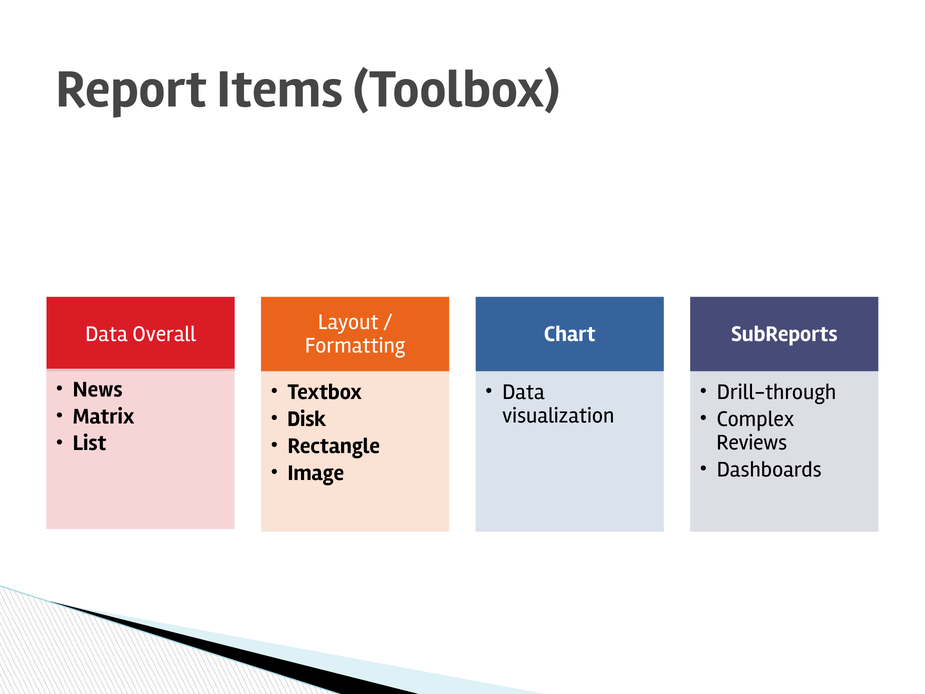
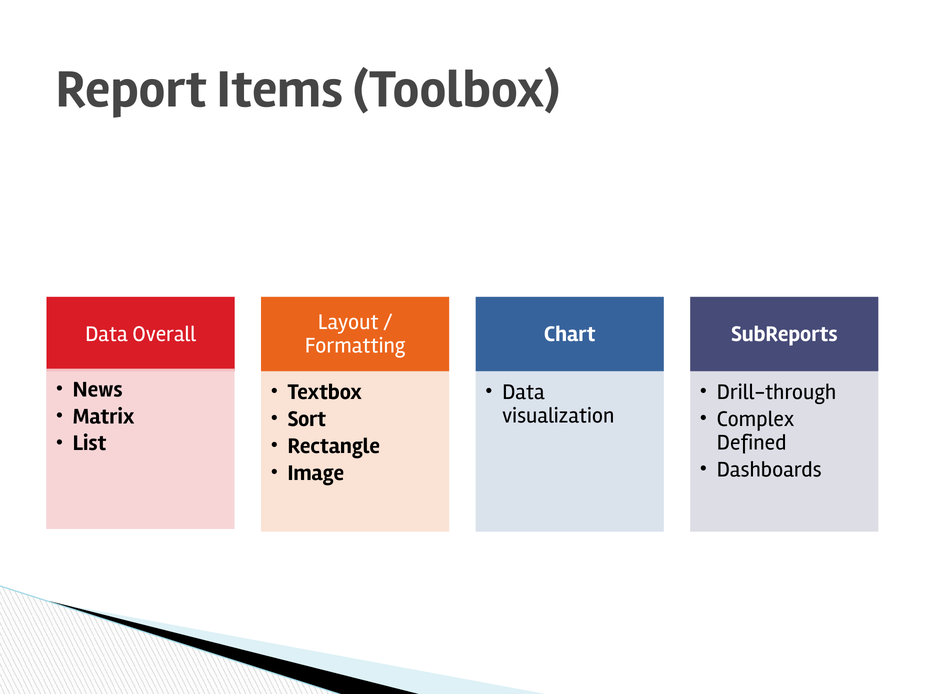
Disk: Disk -> Sort
Reviews: Reviews -> Defined
